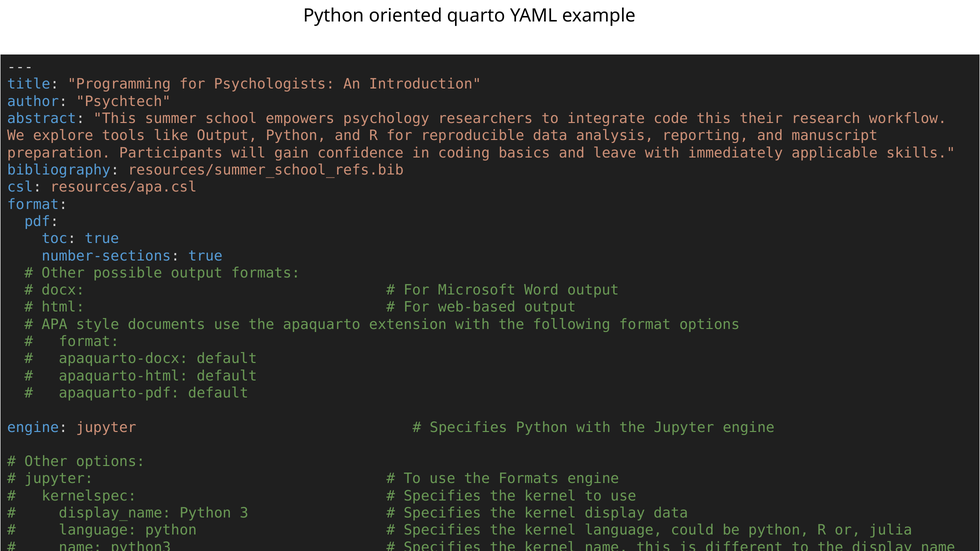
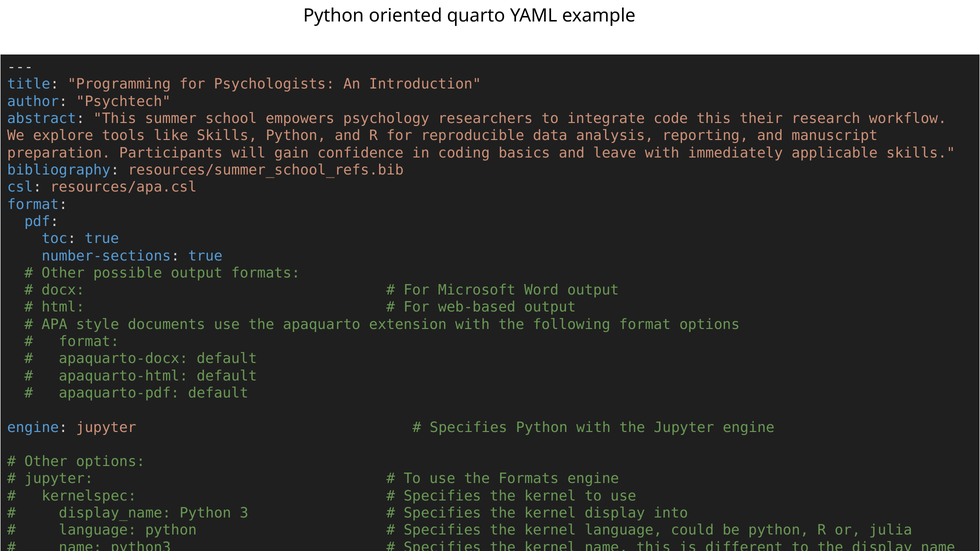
like Output: Output -> Skills
display data: data -> into
